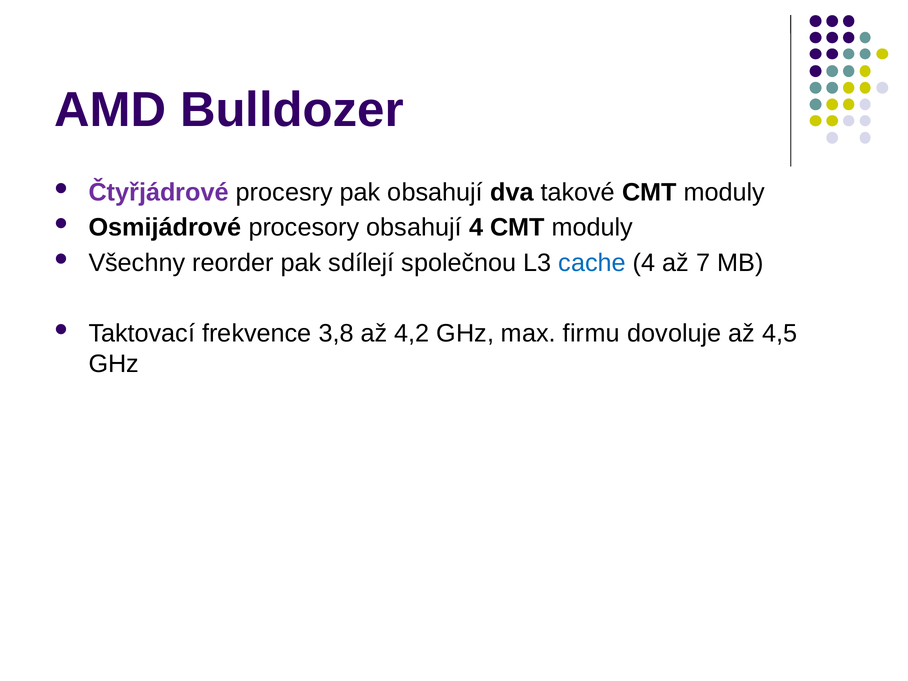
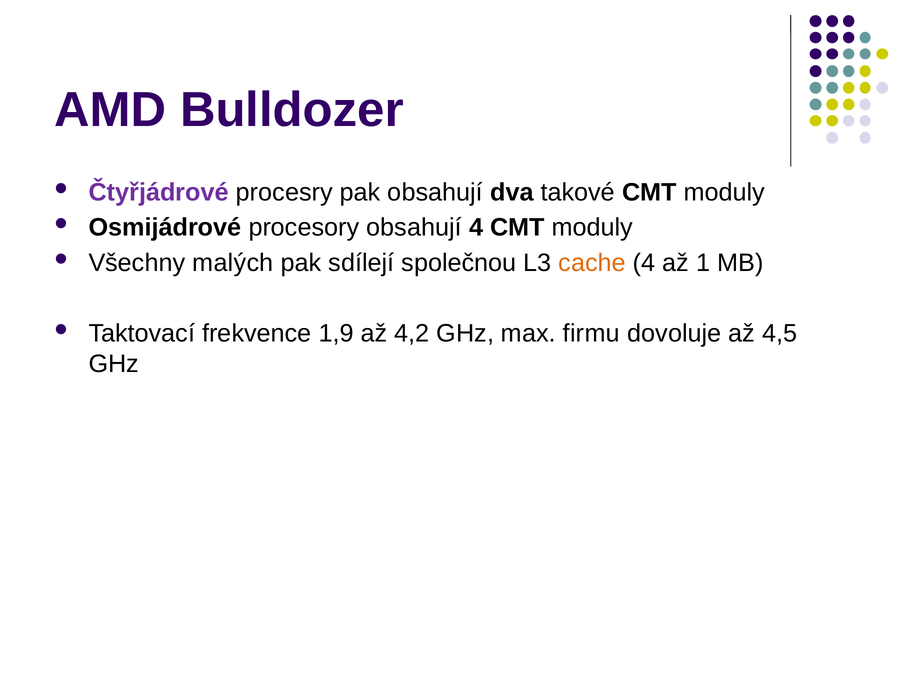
reorder: reorder -> malých
cache colour: blue -> orange
7: 7 -> 1
3,8: 3,8 -> 1,9
